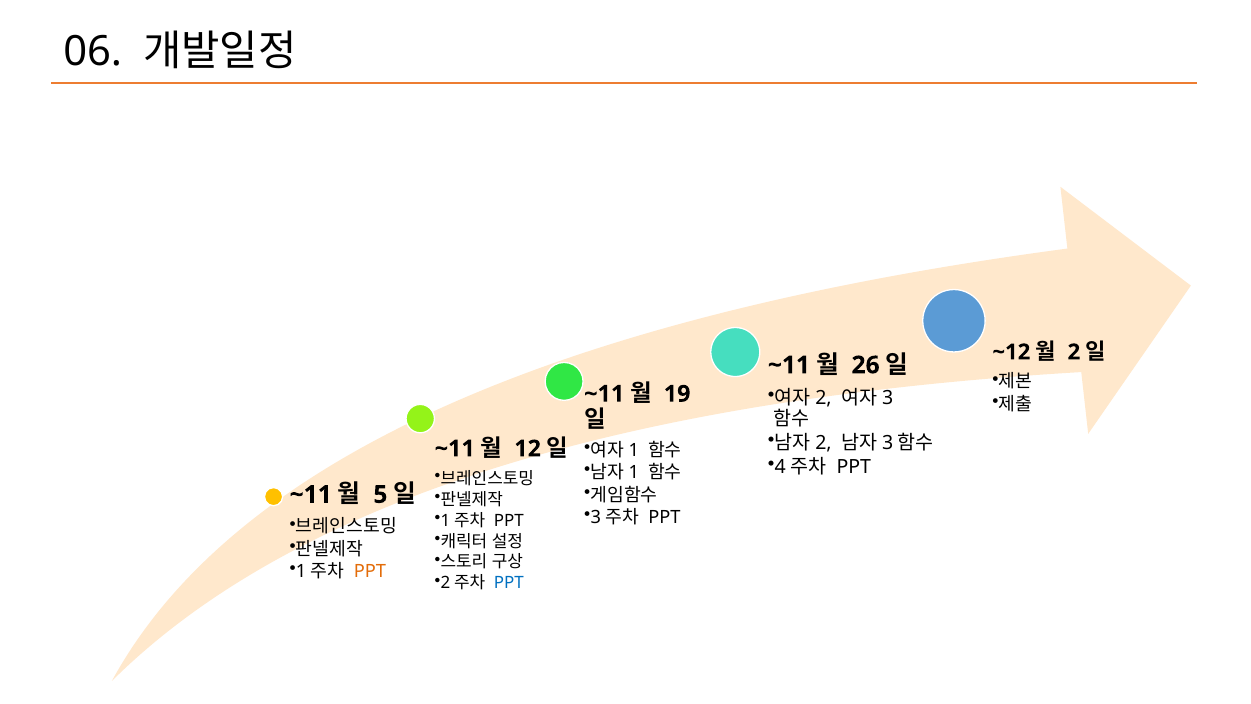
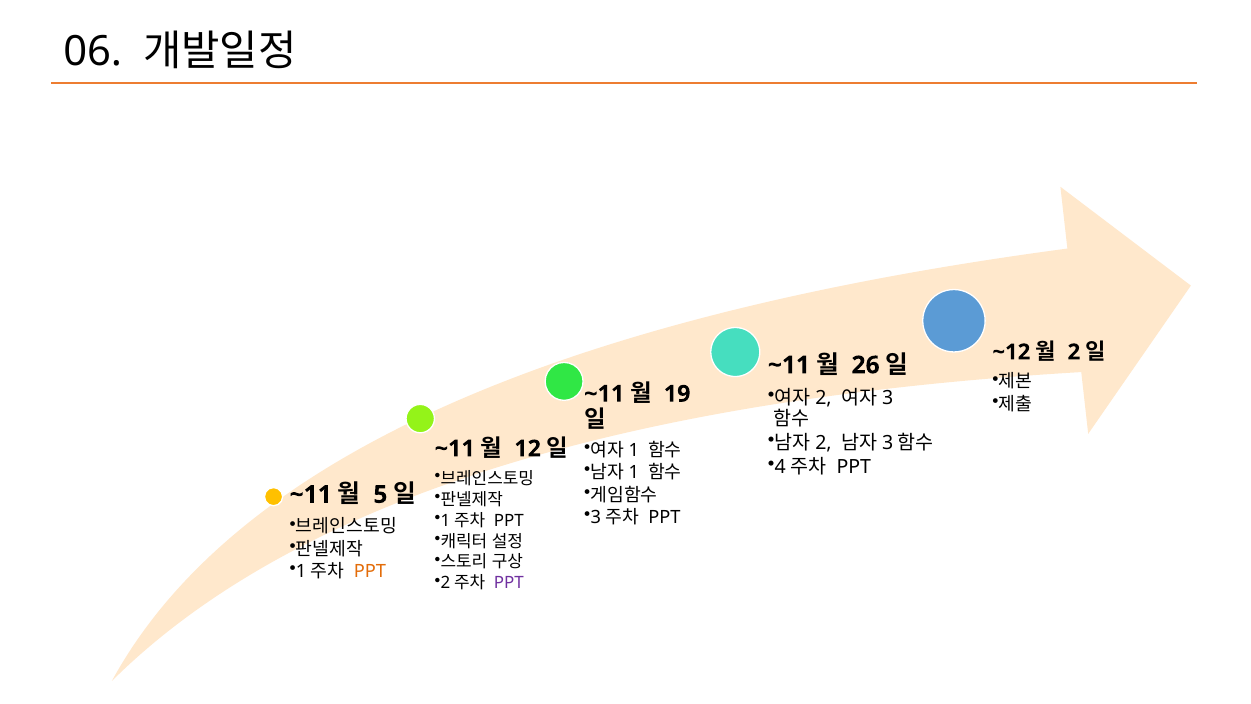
PPT at (509, 583) colour: blue -> purple
